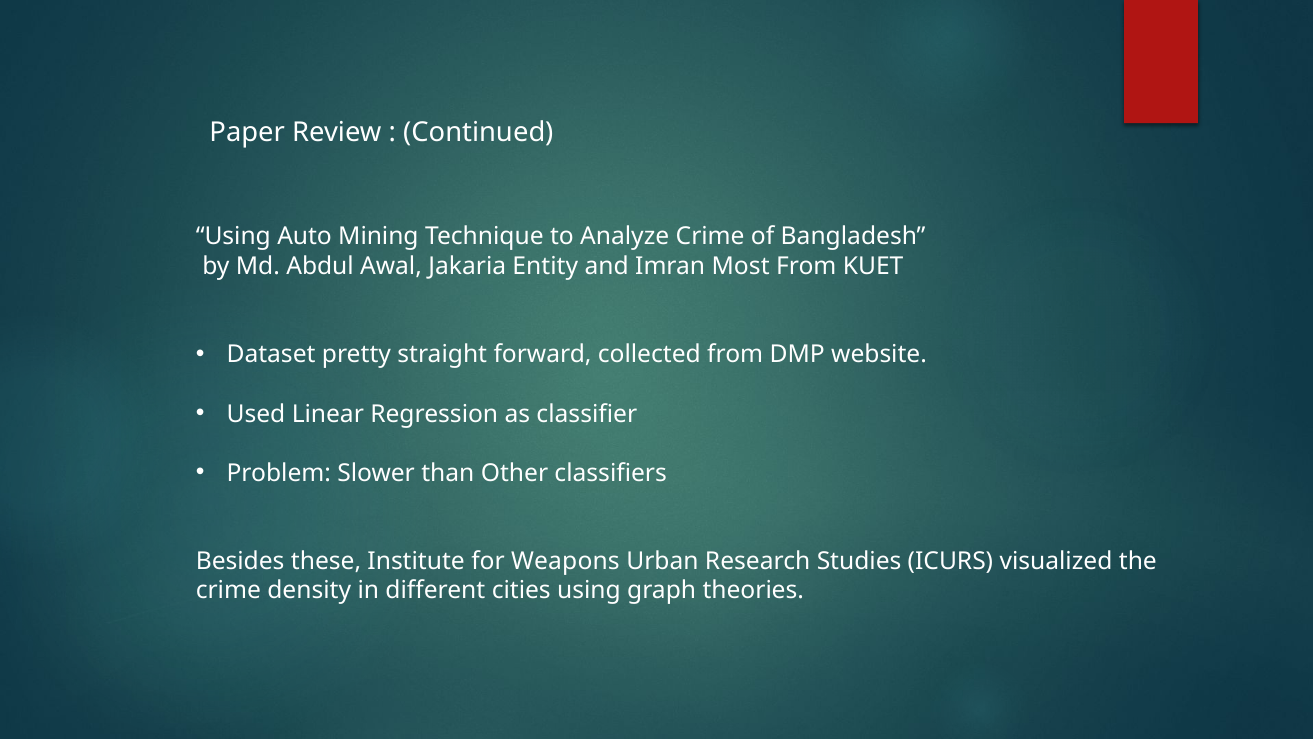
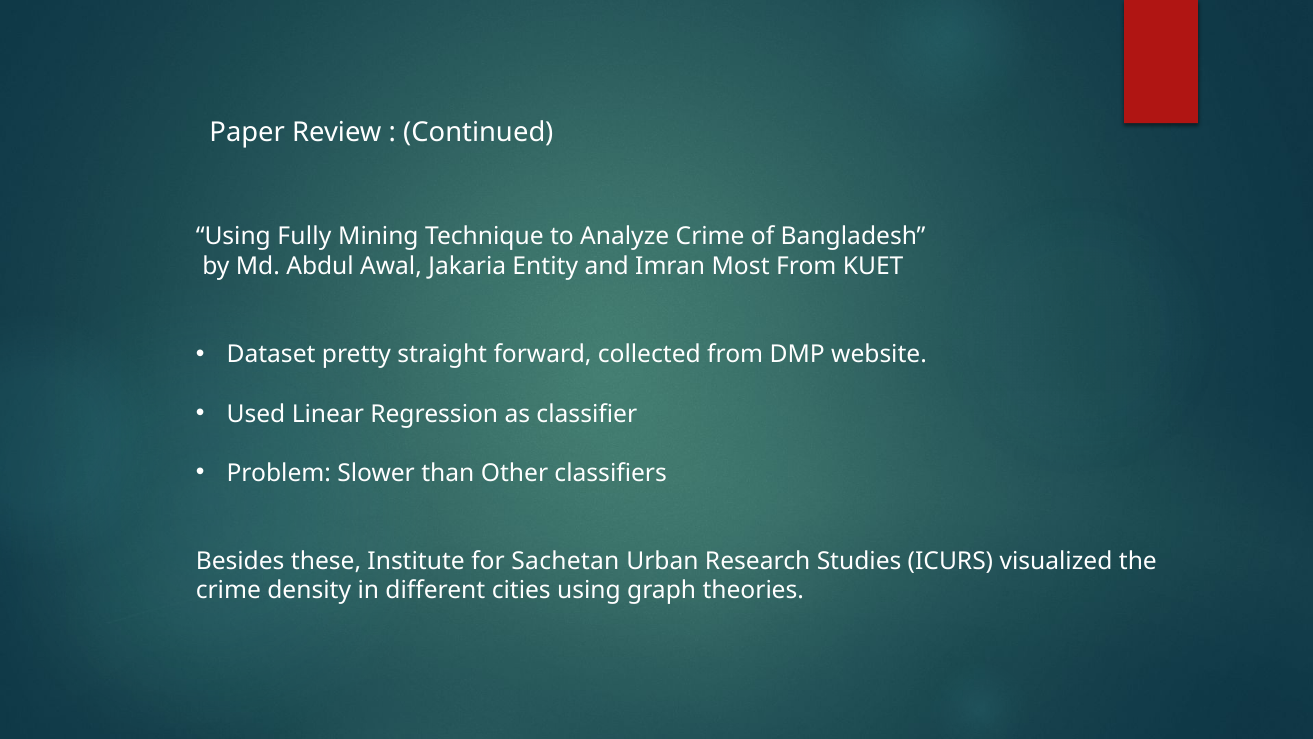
Auto: Auto -> Fully
Weapons: Weapons -> Sachetan
